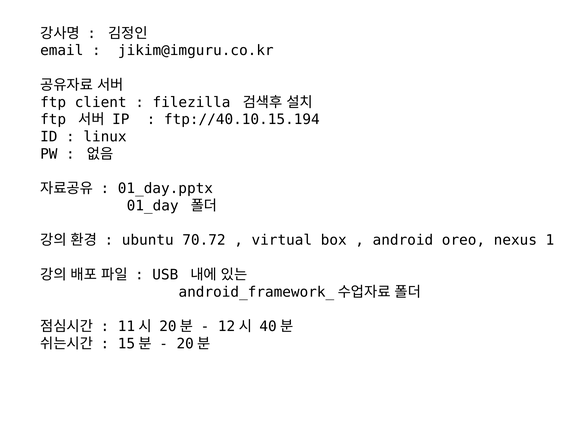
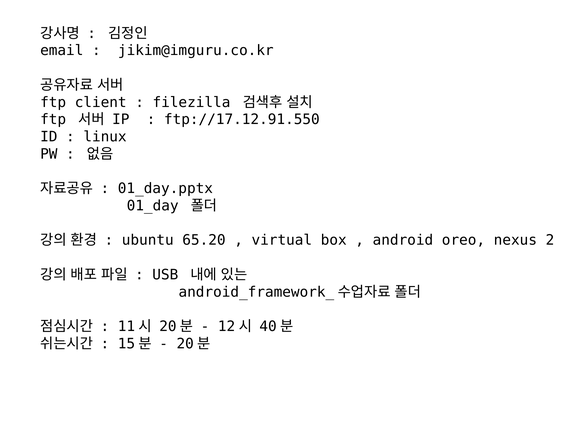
ftp://40.10.15.194: ftp://40.10.15.194 -> ftp://17.12.91.550
70.72: 70.72 -> 65.20
1: 1 -> 2
